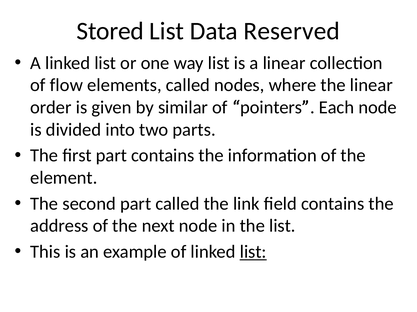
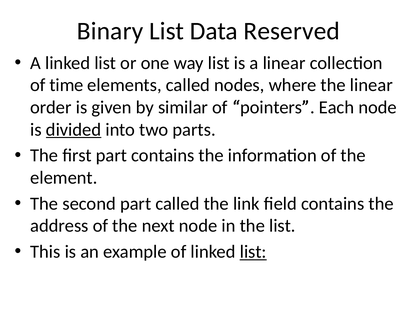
Stored: Stored -> Binary
flow: flow -> time
divided underline: none -> present
